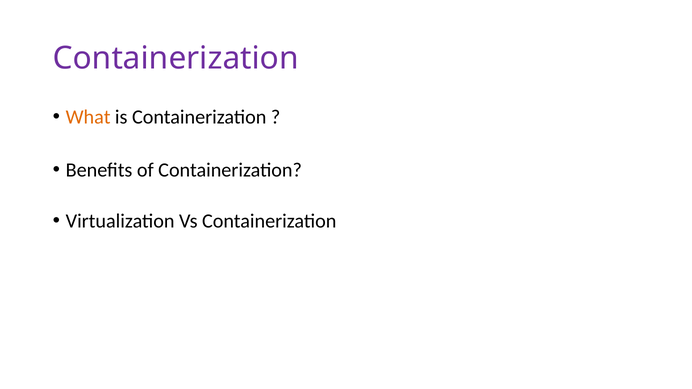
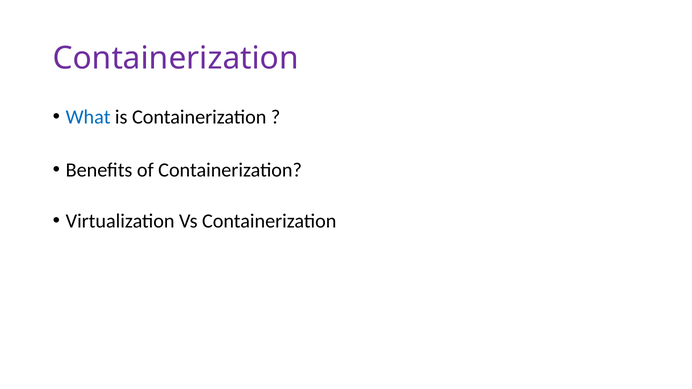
What colour: orange -> blue
